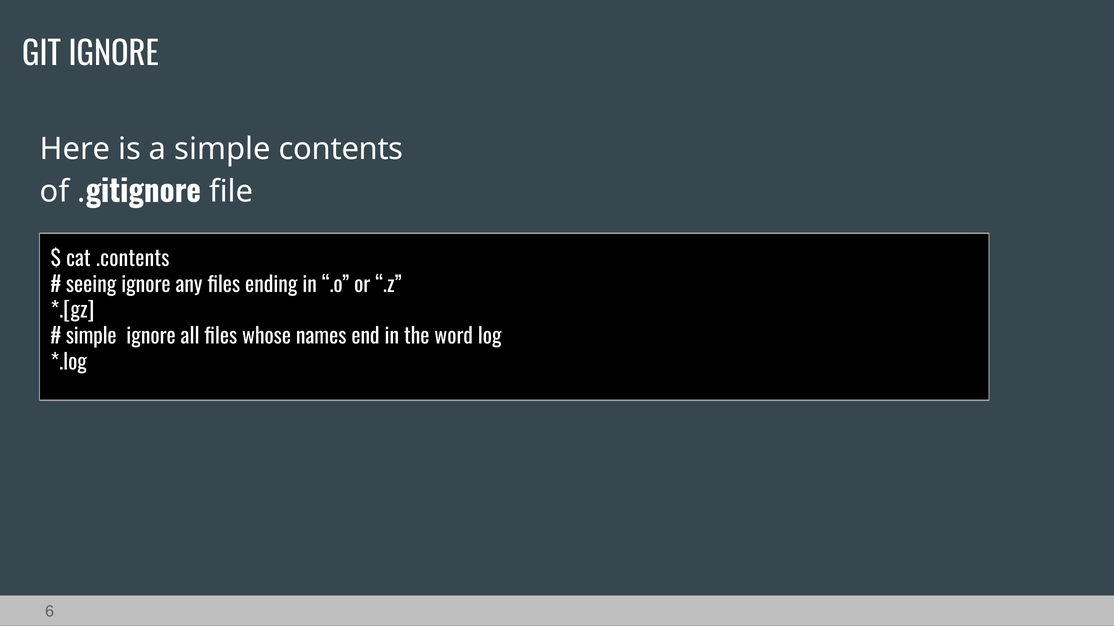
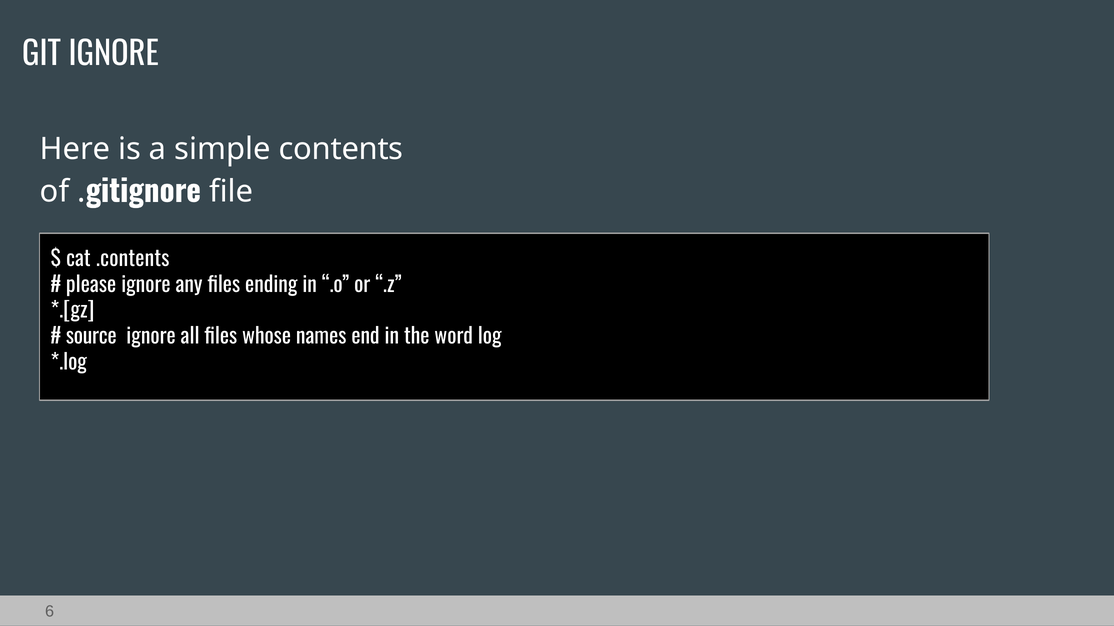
seeing: seeing -> please
simple at (91, 337): simple -> source
